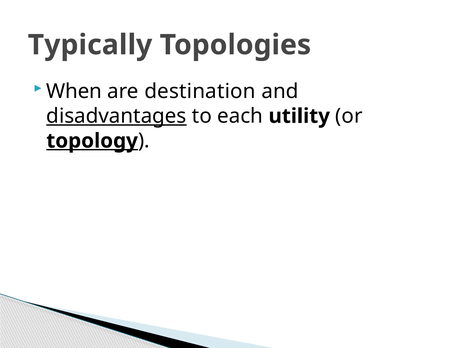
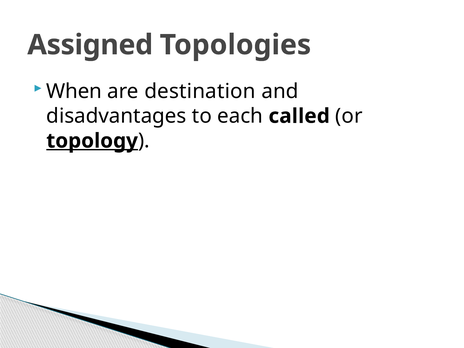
Typically: Typically -> Assigned
disadvantages underline: present -> none
utility: utility -> called
